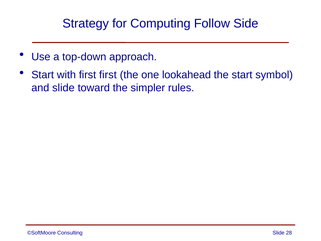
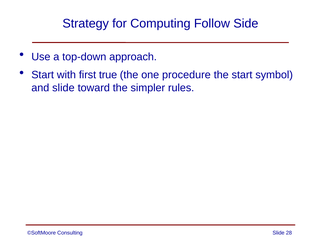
first first: first -> true
lookahead: lookahead -> procedure
